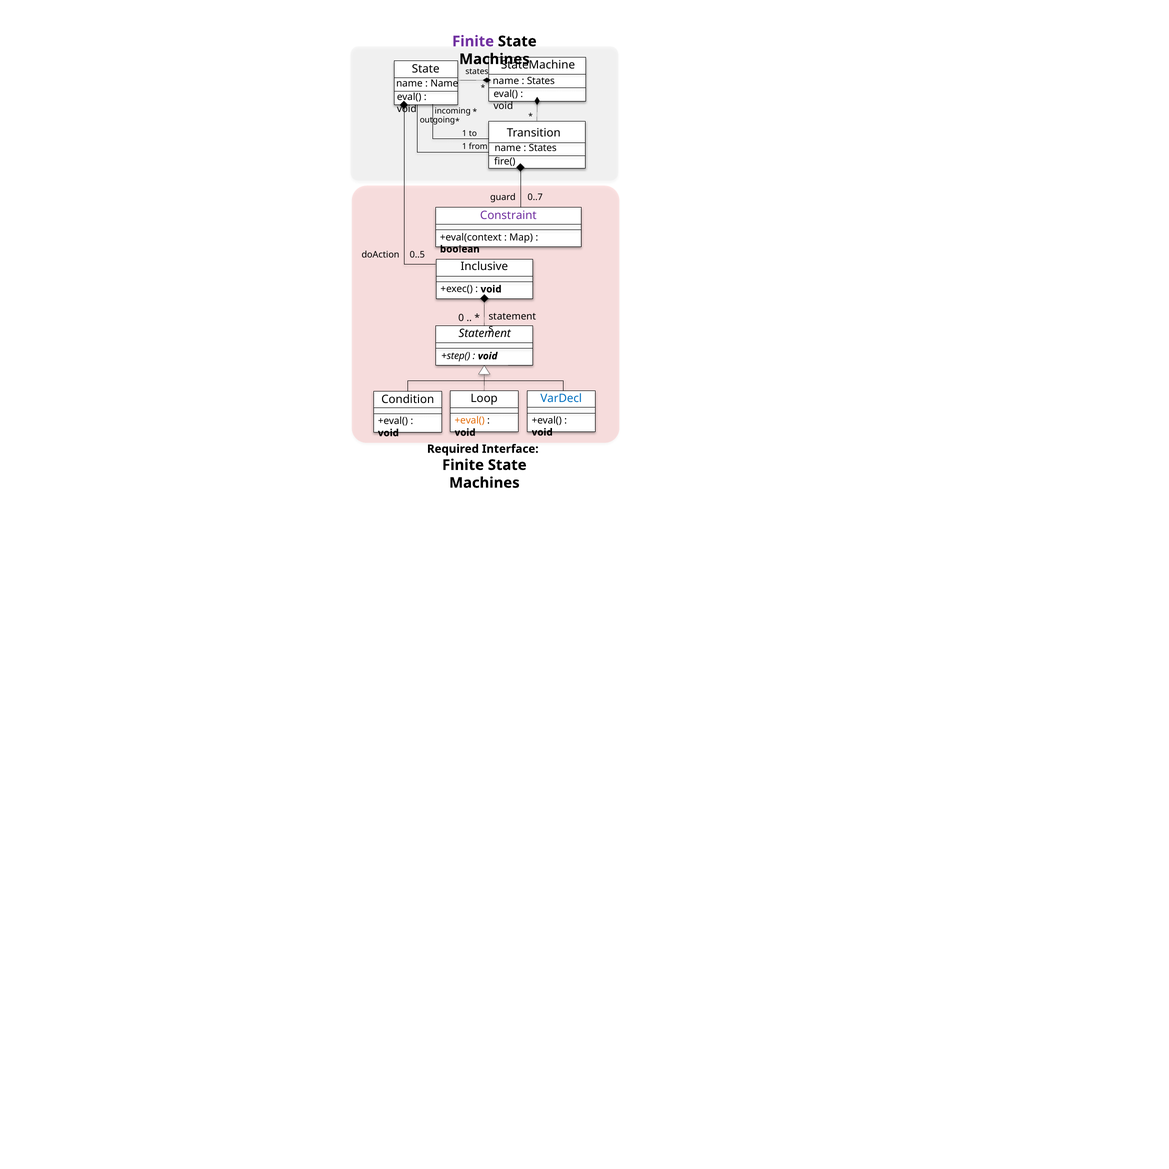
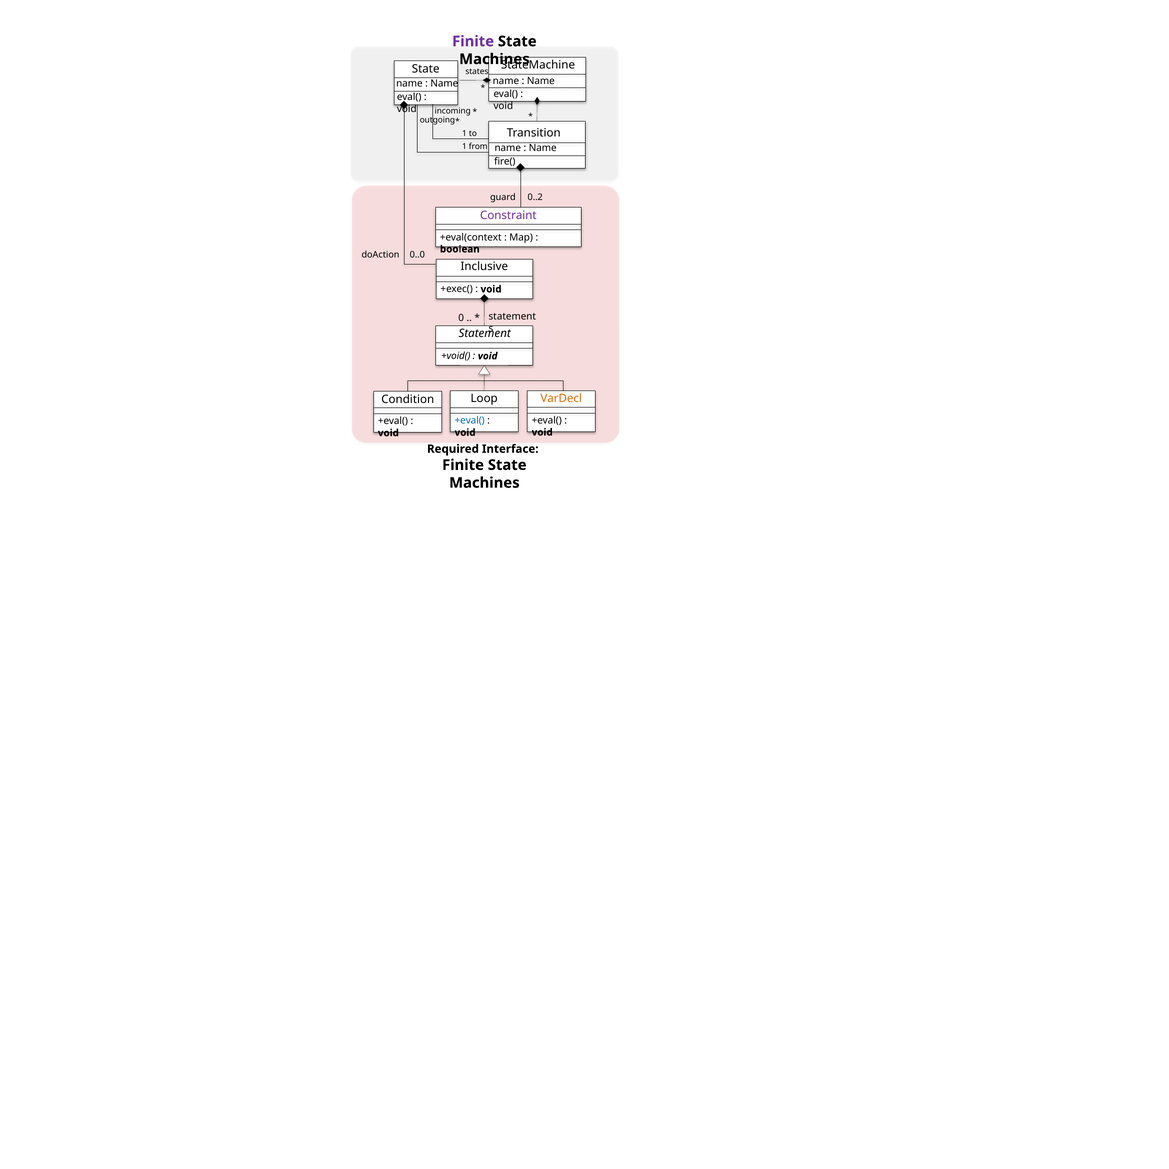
States at (541, 81): States -> Name
States at (543, 148): States -> Name
0..7: 0..7 -> 0..2
0..5: 0..5 -> 0..0
+step(: +step( -> +void(
VarDecl colour: blue -> orange
+eval( at (470, 421) colour: orange -> blue
